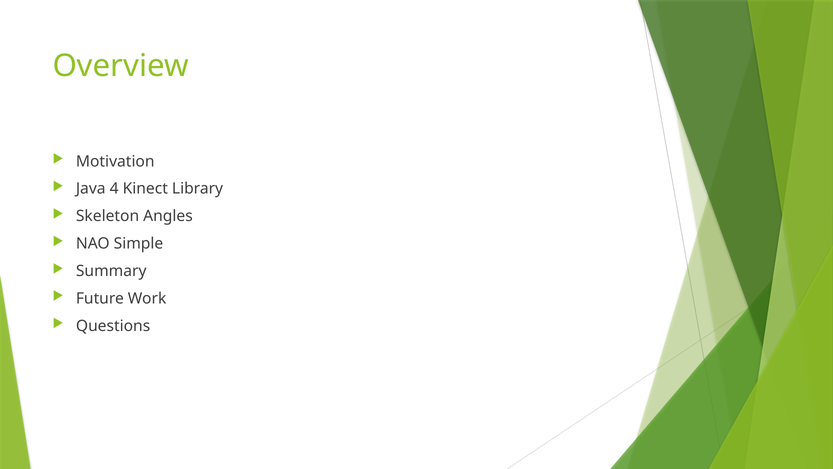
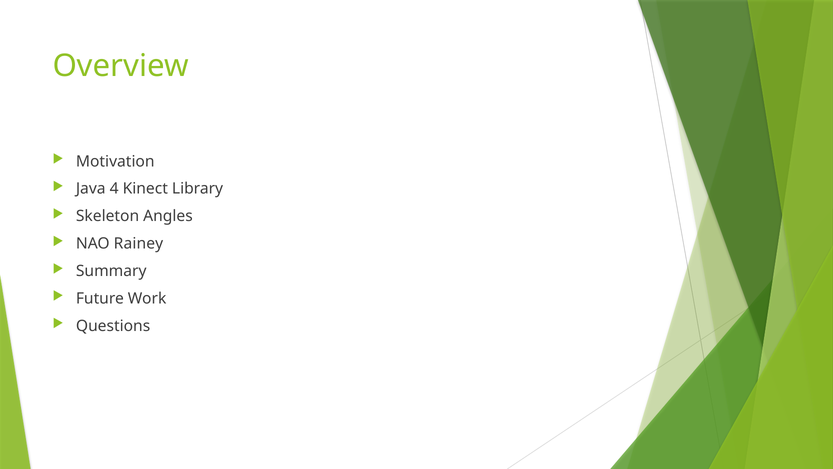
Simple: Simple -> Rainey
